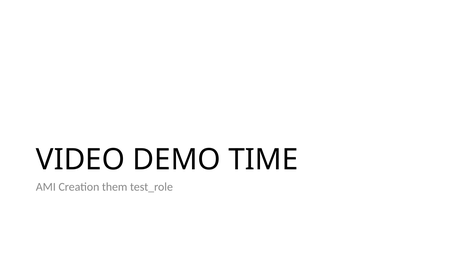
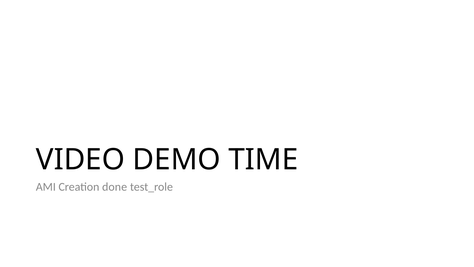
them: them -> done
